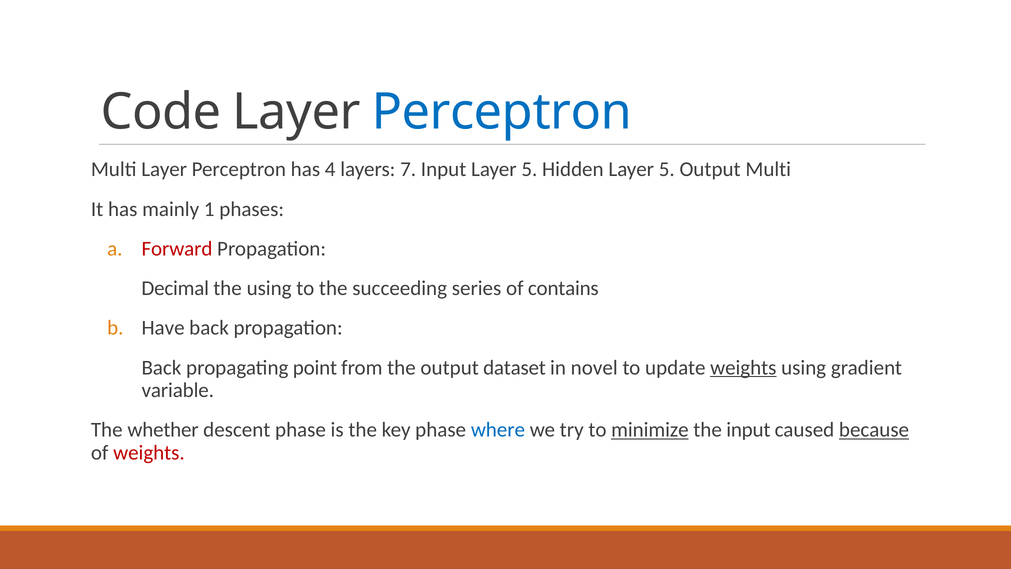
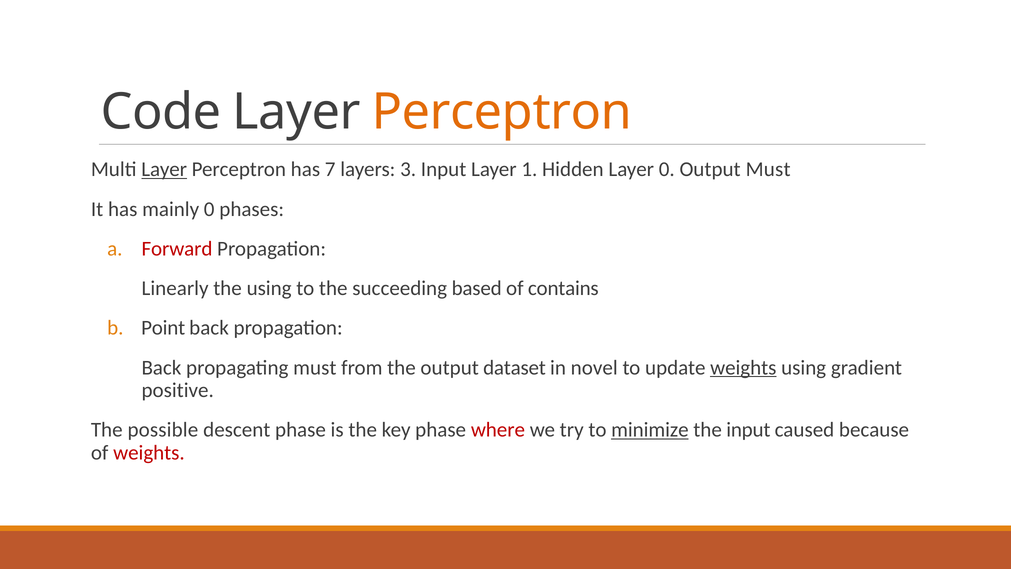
Perceptron at (502, 112) colour: blue -> orange
Layer at (164, 169) underline: none -> present
4: 4 -> 7
7: 7 -> 3
Input Layer 5: 5 -> 1
Hidden Layer 5: 5 -> 0
Output Multi: Multi -> Must
mainly 1: 1 -> 0
Decimal: Decimal -> Linearly
series: series -> based
Have: Have -> Point
propagating point: point -> must
variable: variable -> positive
whether: whether -> possible
where colour: blue -> red
because underline: present -> none
